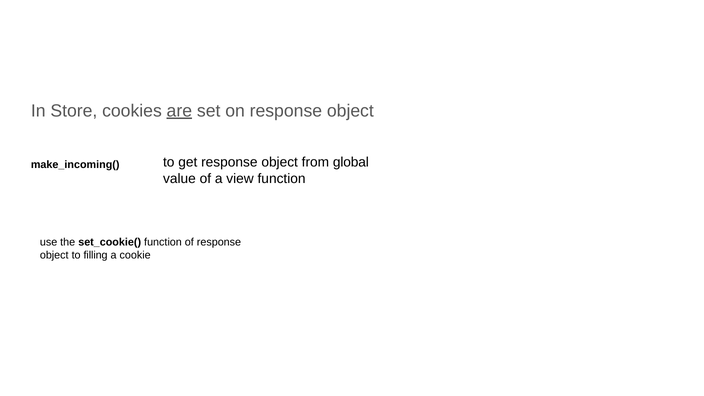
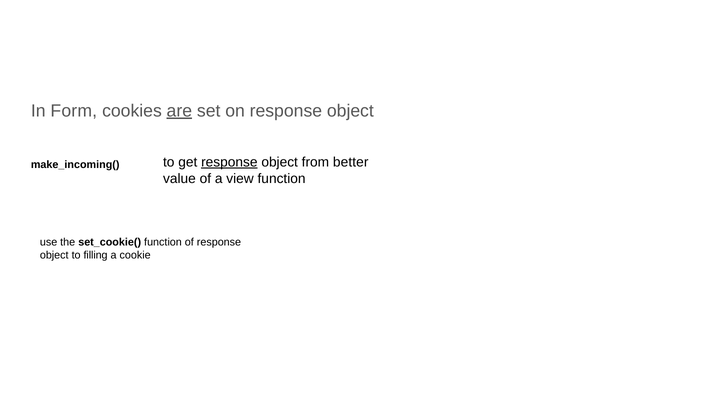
Store: Store -> Form
response at (229, 162) underline: none -> present
global: global -> better
